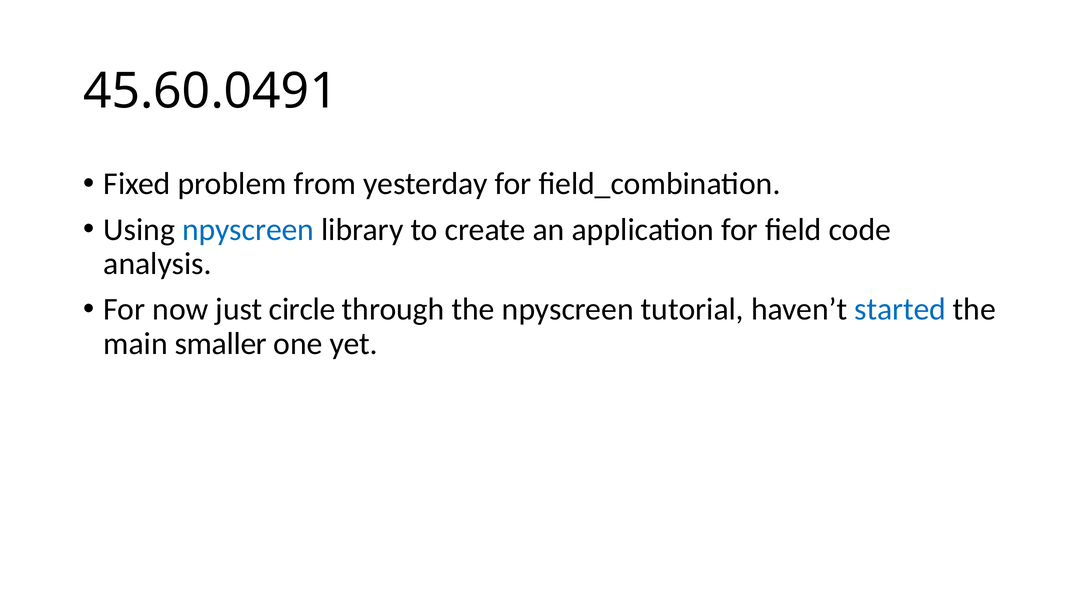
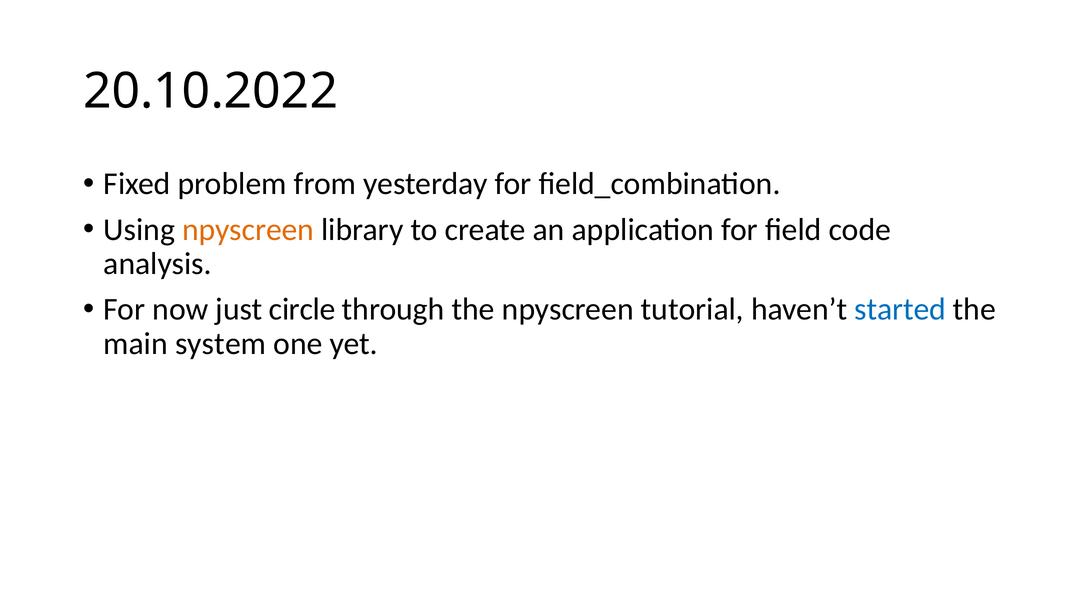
45.60.0491: 45.60.0491 -> 20.10.2022
npyscreen at (248, 230) colour: blue -> orange
smaller: smaller -> system
